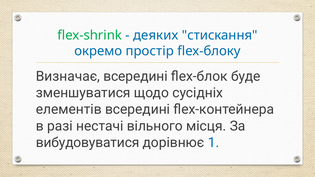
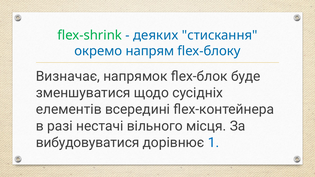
простір: простір -> напрям
Визначає всередині: всередині -> напрямок
